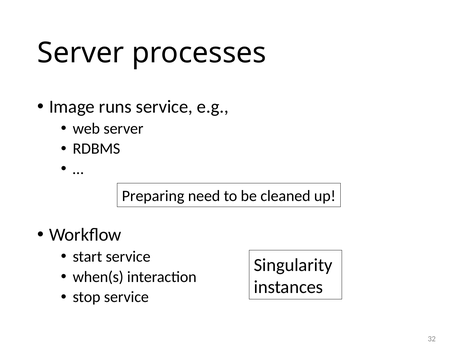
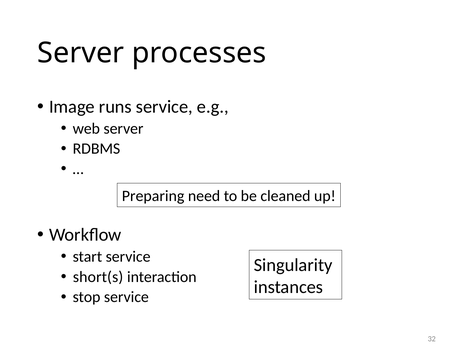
when(s: when(s -> short(s
